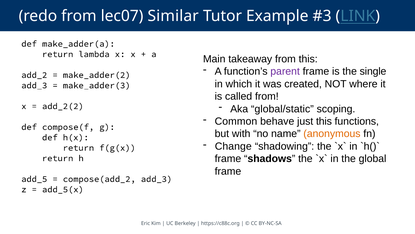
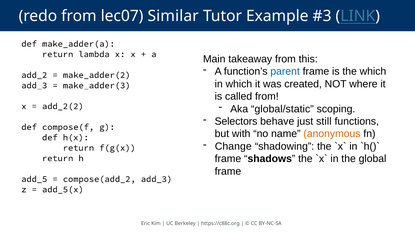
parent colour: purple -> blue
the single: single -> which
Common: Common -> Selectors
just this: this -> still
